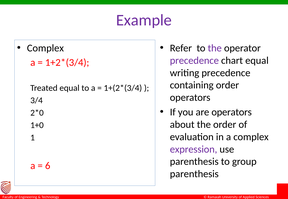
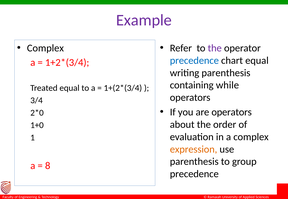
precedence at (194, 61) colour: purple -> blue
writing precedence: precedence -> parenthesis
containing order: order -> while
expression colour: purple -> orange
6: 6 -> 8
parenthesis at (194, 174): parenthesis -> precedence
